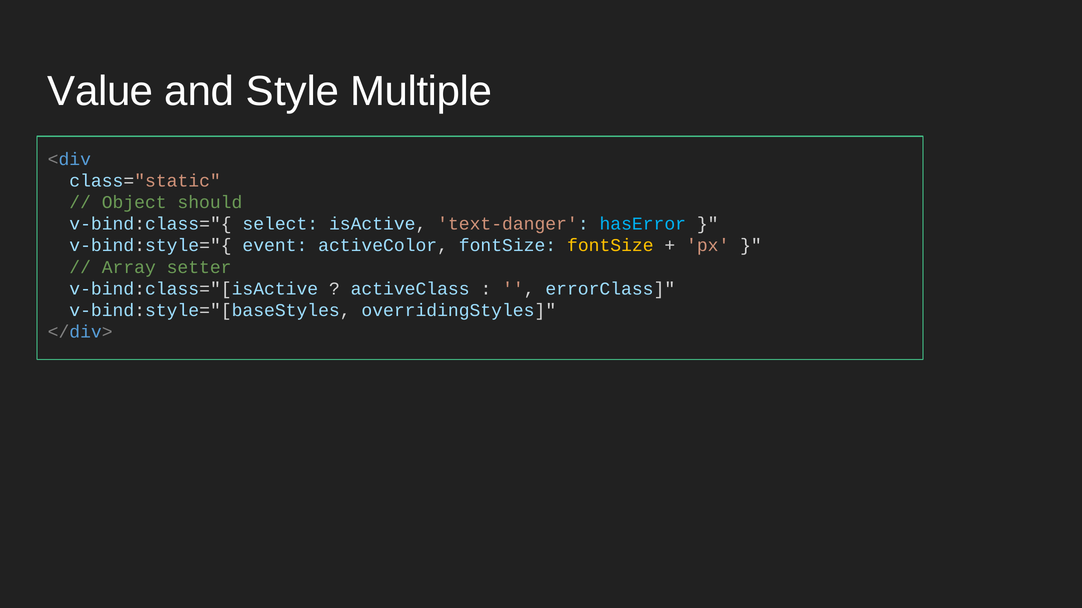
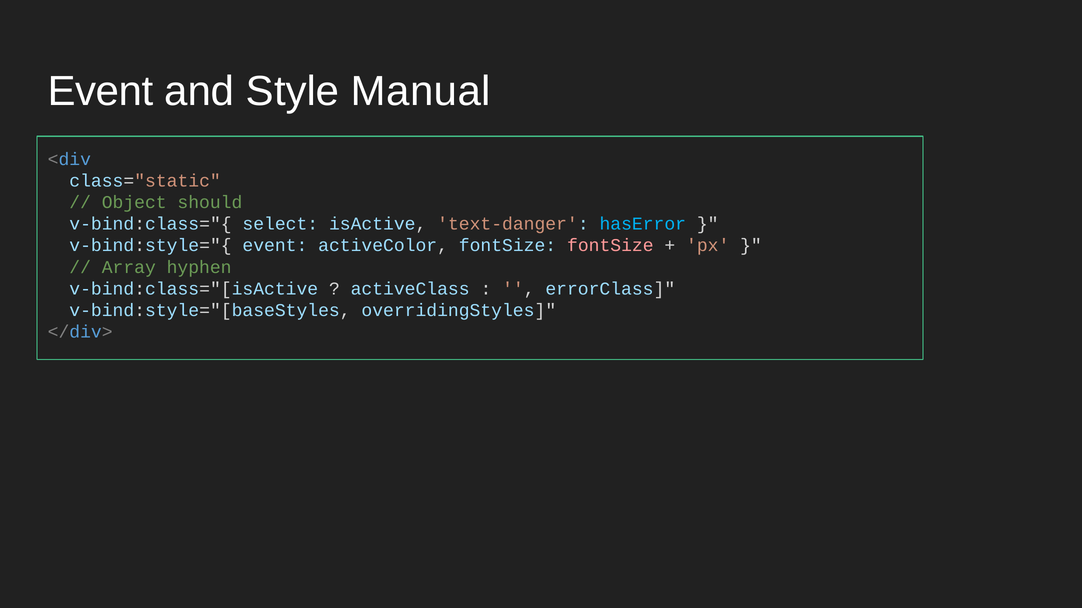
Value at (100, 92): Value -> Event
Multiple: Multiple -> Manual
fontSize at (610, 246) colour: yellow -> pink
setter: setter -> hyphen
